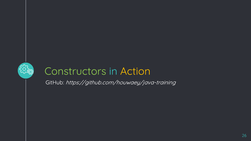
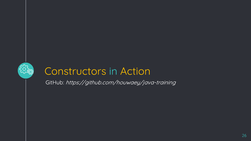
Constructors colour: light green -> yellow
